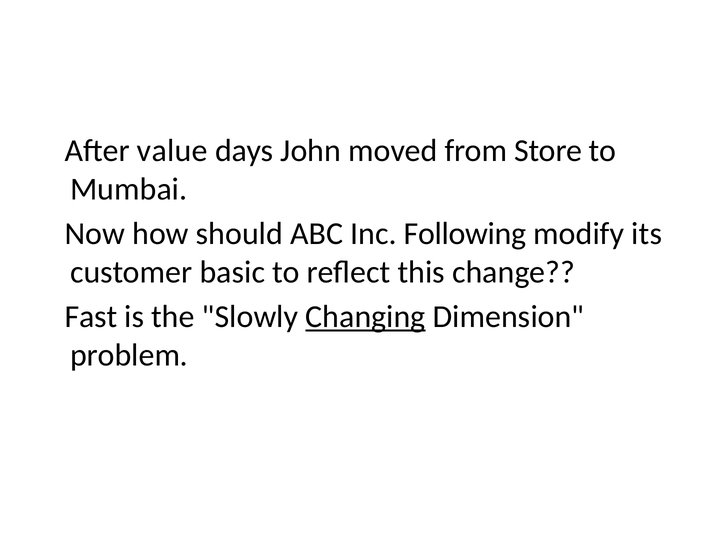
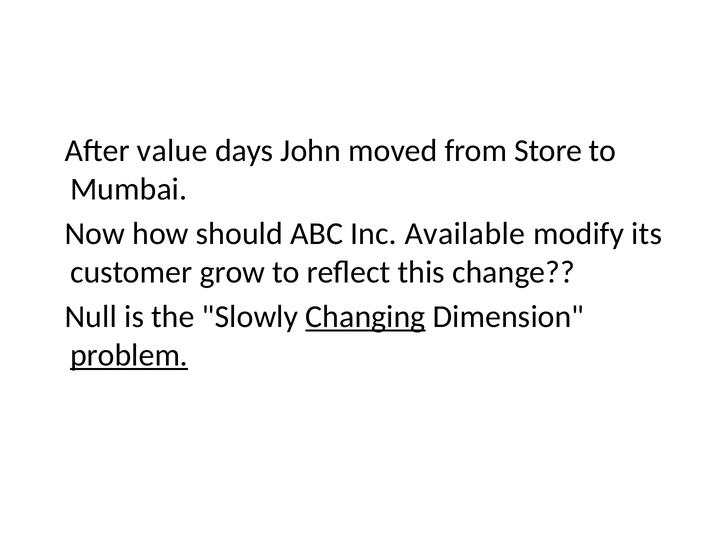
Following: Following -> Available
basic: basic -> grow
Fast: Fast -> Null
problem underline: none -> present
